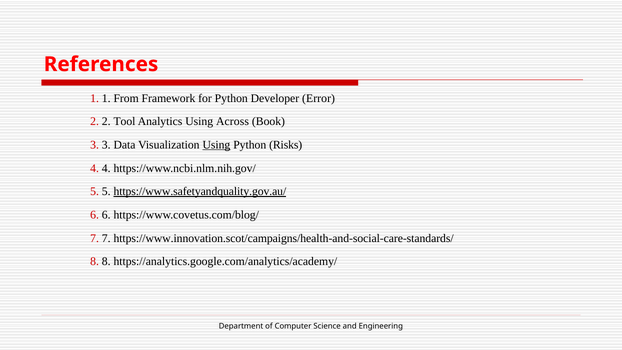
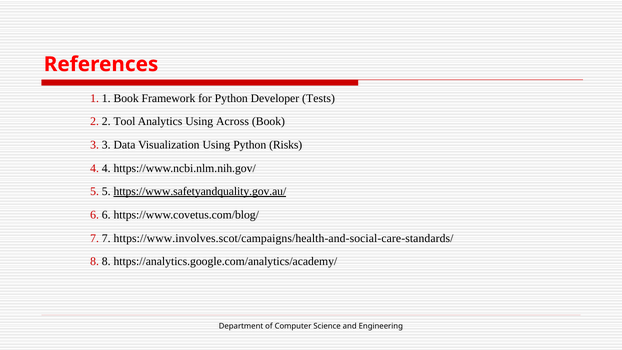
From at (126, 98): From -> Book
Error: Error -> Tests
Using at (216, 145) underline: present -> none
https://www.innovation.scot/campaigns/health-and-social-care-standards/: https://www.innovation.scot/campaigns/health-and-social-care-standards/ -> https://www.involves.scot/campaigns/health-and-social-care-standards/
